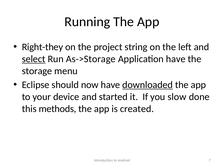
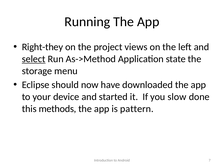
string: string -> views
As->Storage: As->Storage -> As->Method
Application have: have -> state
downloaded underline: present -> none
created: created -> pattern
